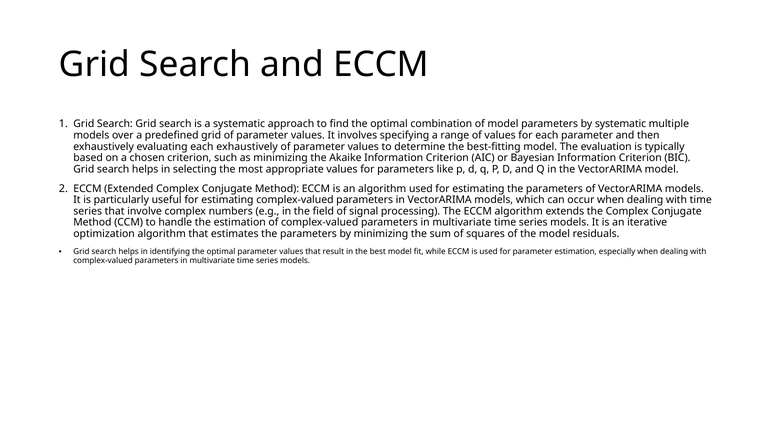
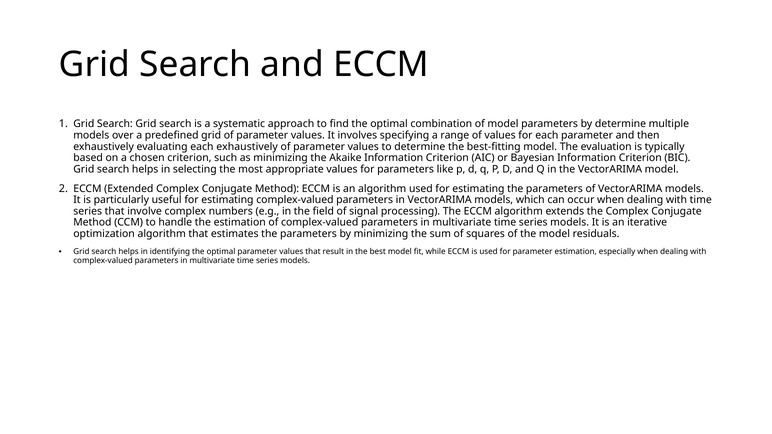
by systematic: systematic -> determine
